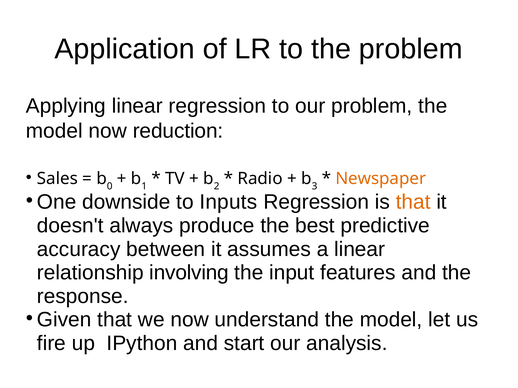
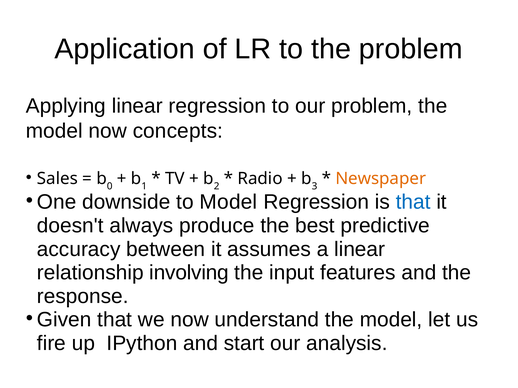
reduction: reduction -> concepts
to Inputs: Inputs -> Model
that at (413, 202) colour: orange -> blue
